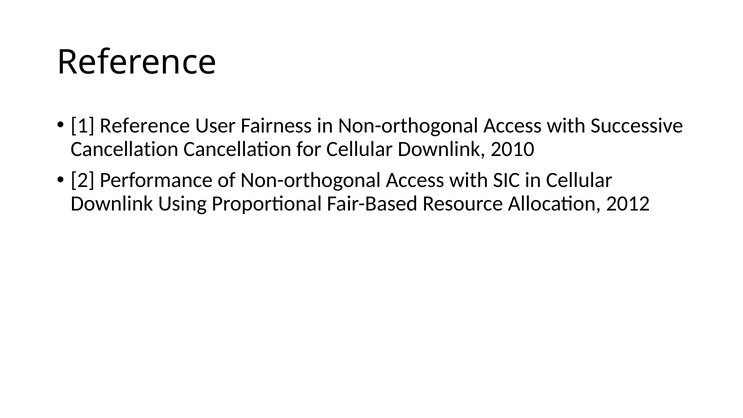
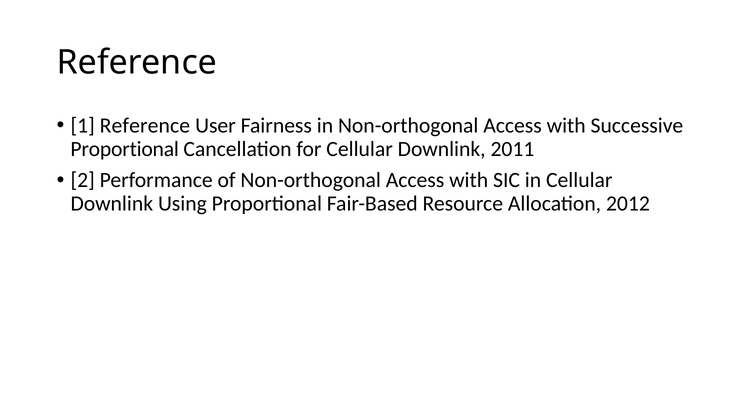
Cancellation at (125, 149): Cancellation -> Proportional
2010: 2010 -> 2011
